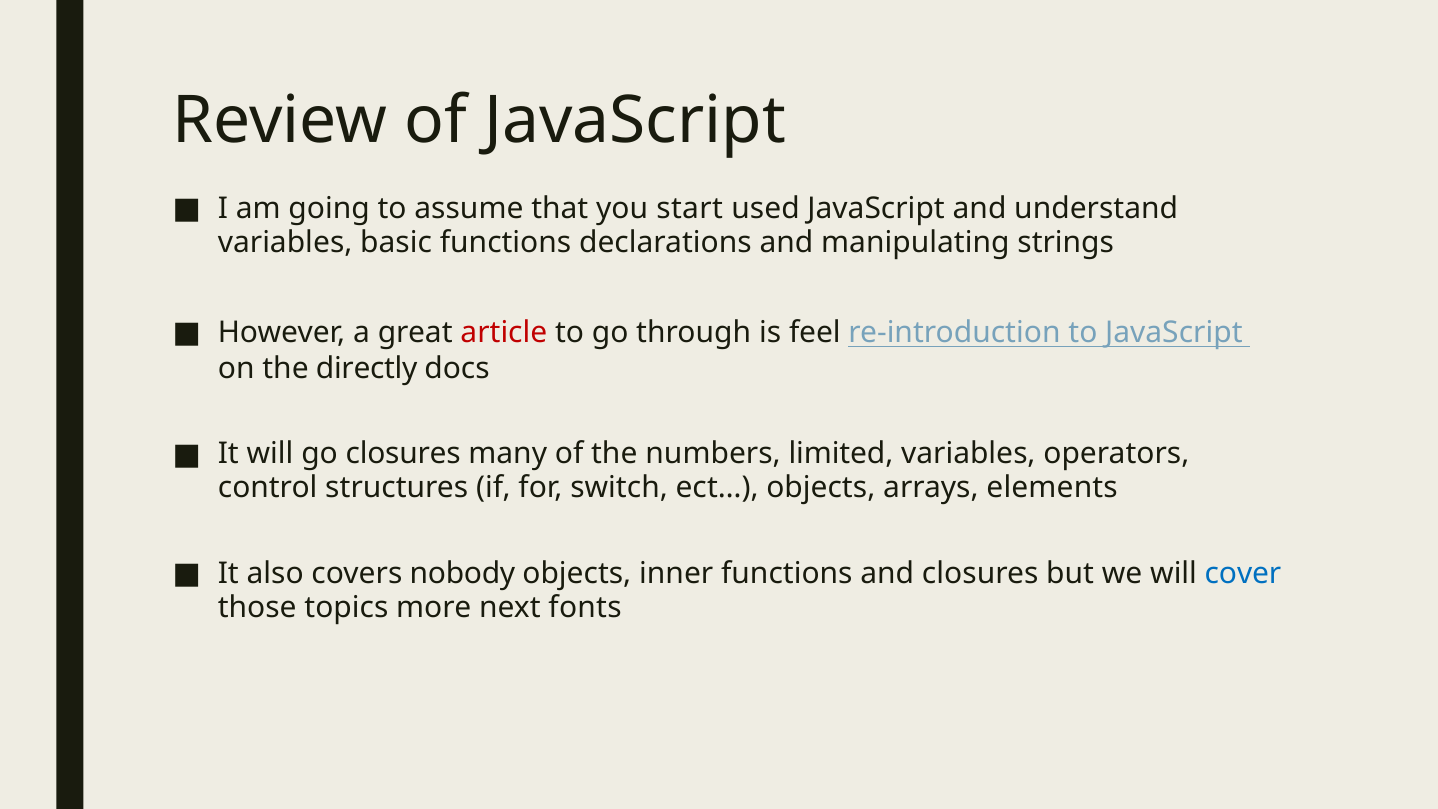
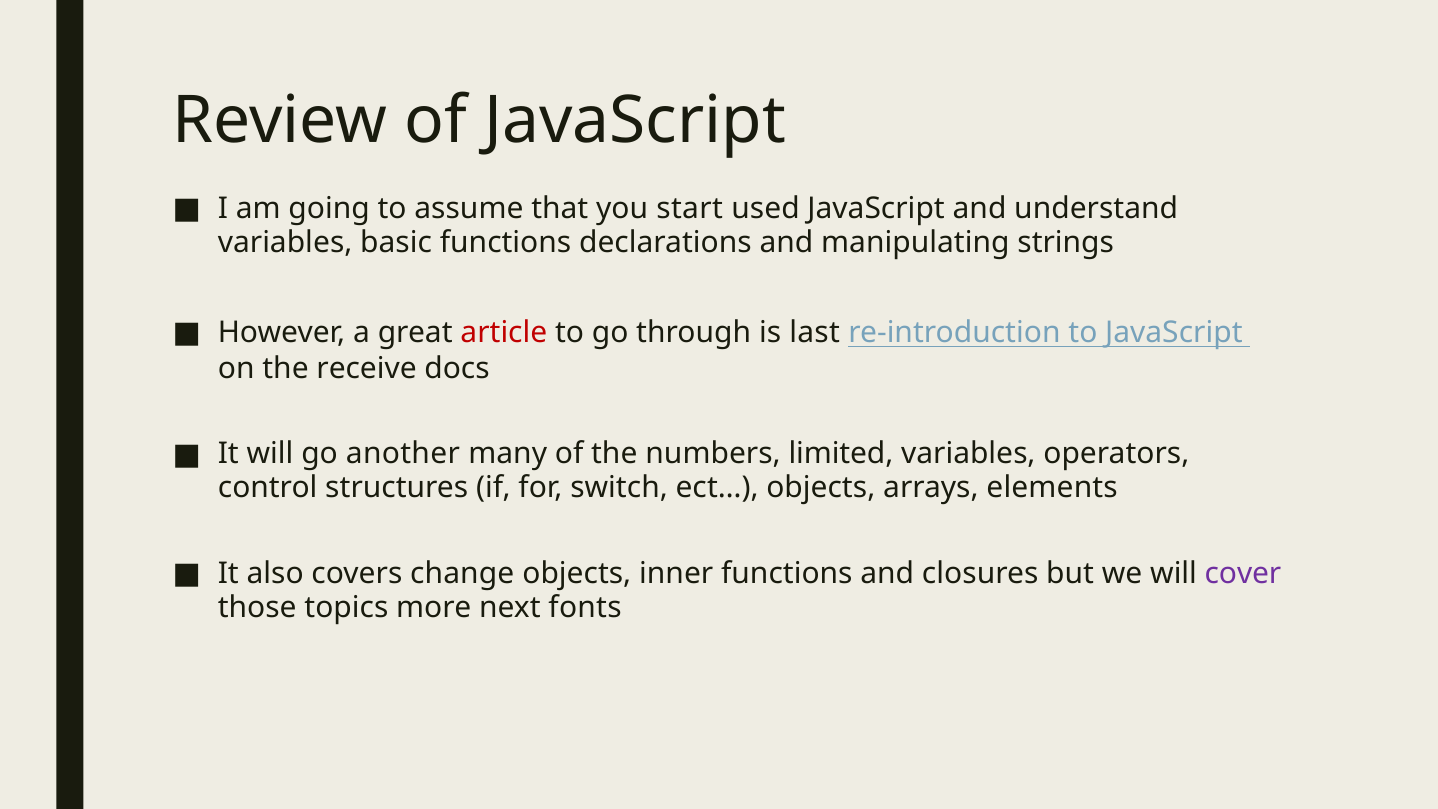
feel: feel -> last
directly: directly -> receive
go closures: closures -> another
nobody: nobody -> change
cover colour: blue -> purple
